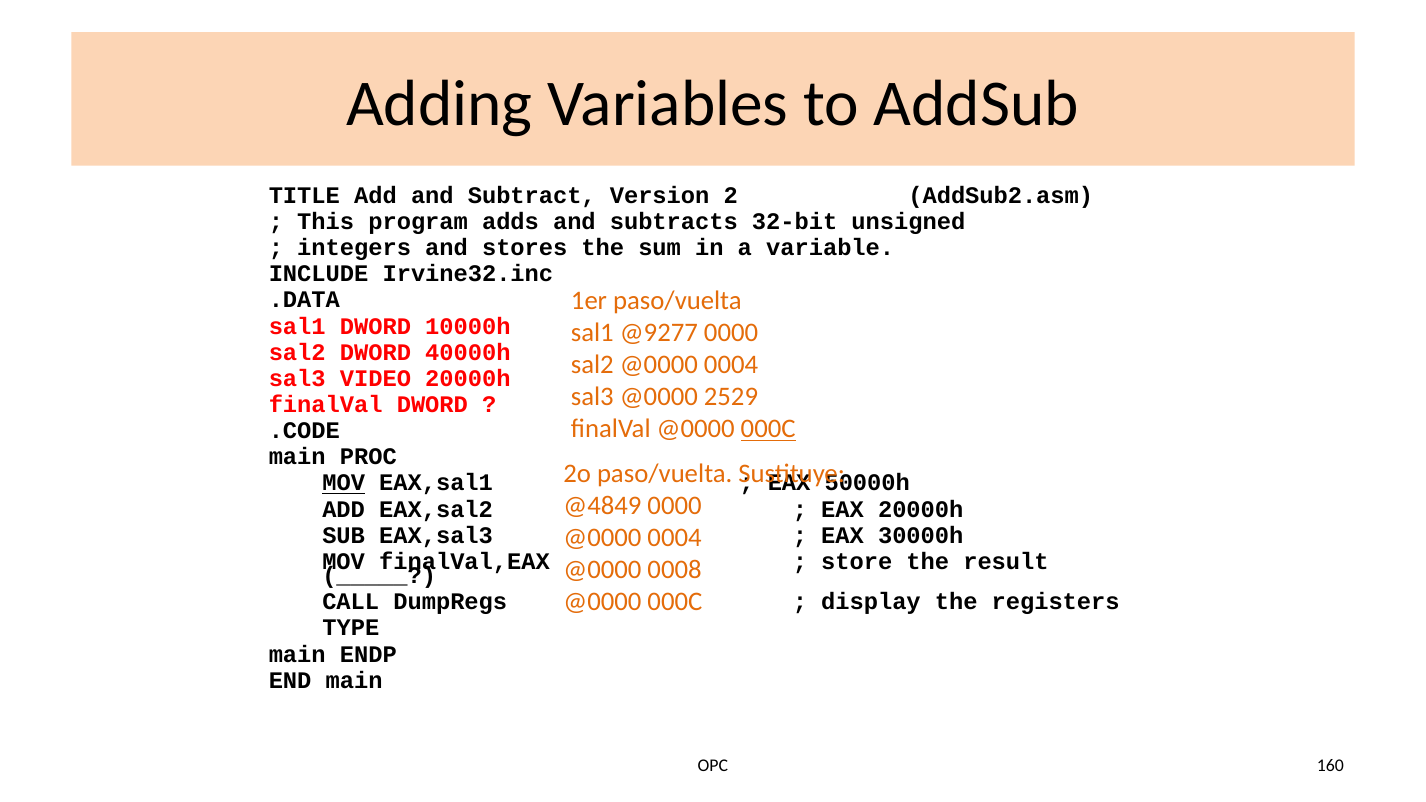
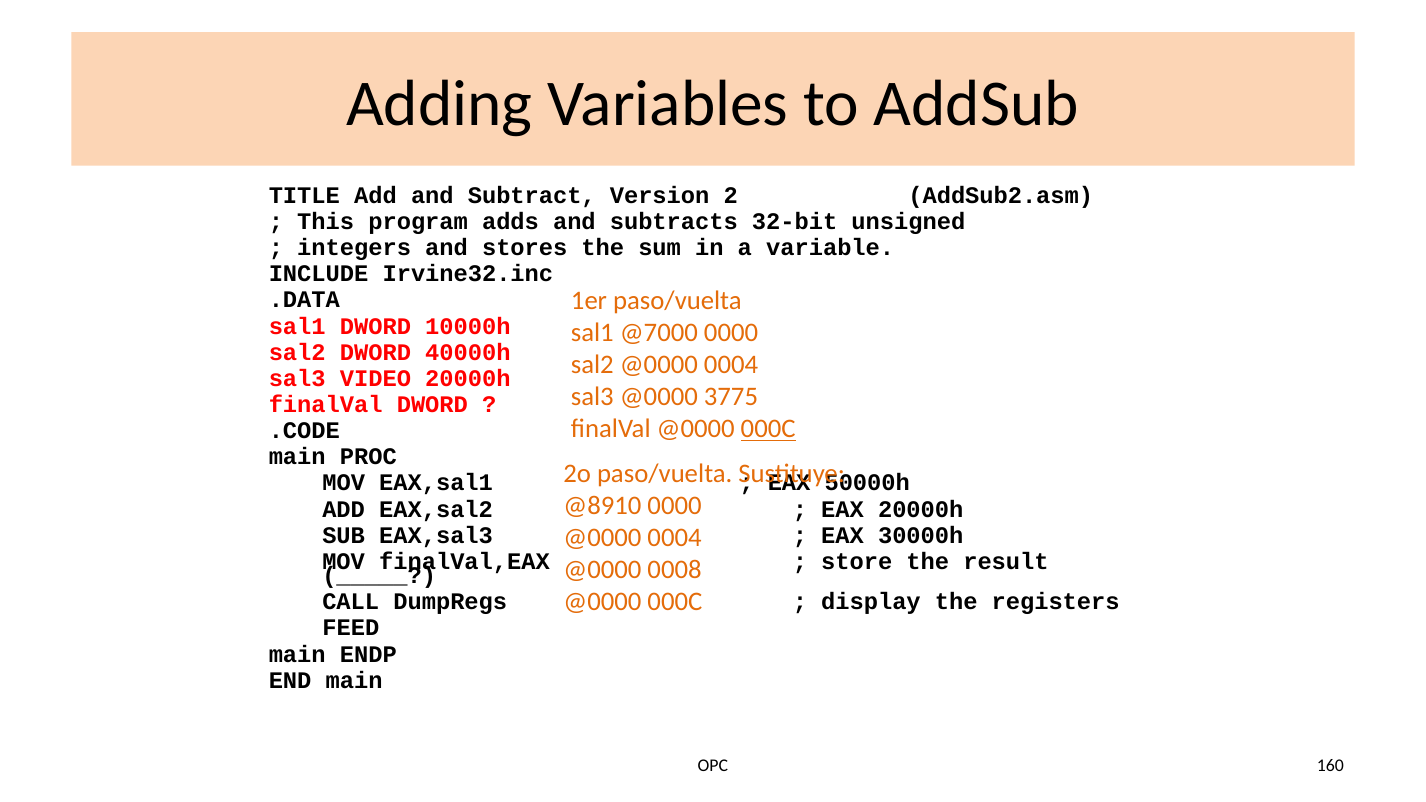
@9277: @9277 -> @7000
2529: 2529 -> 3775
MOV at (344, 483) underline: present -> none
@4849: @4849 -> @8910
TYPE: TYPE -> FEED
